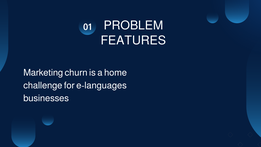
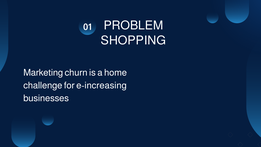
FEATURES: FEATURES -> SHOPPING
e-languages: e-languages -> e-increasing
